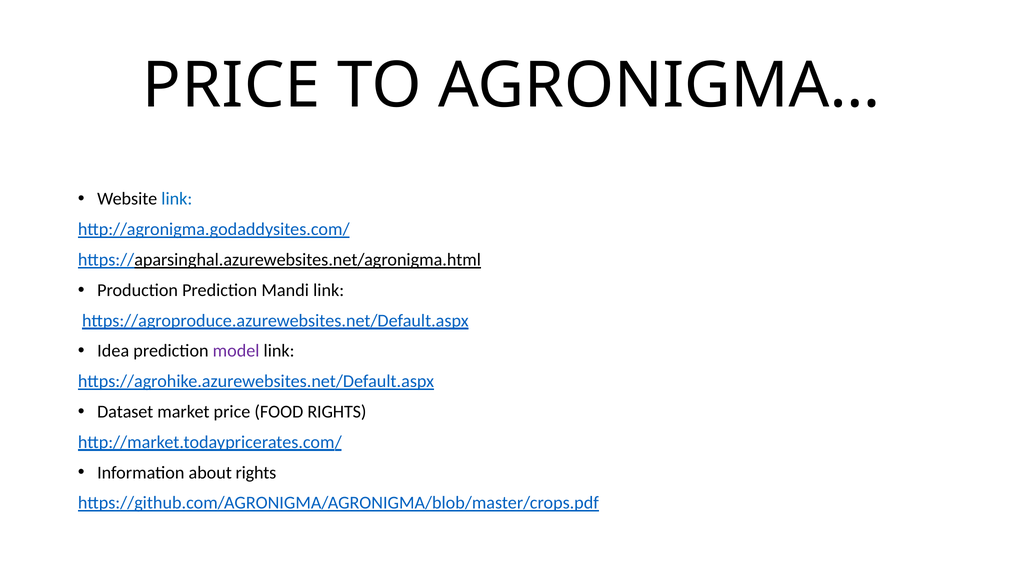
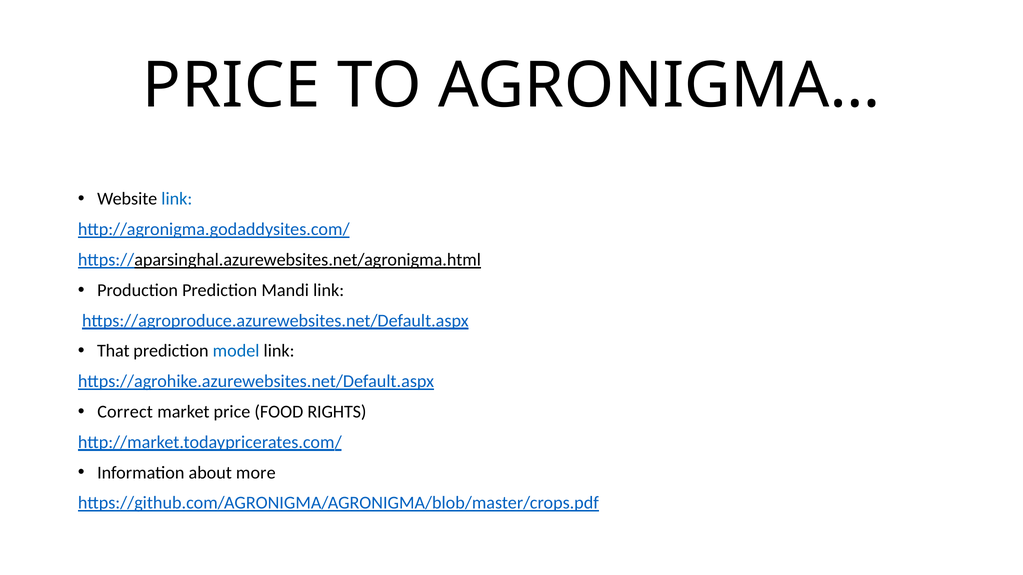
Idea: Idea -> That
model colour: purple -> blue
Dataset: Dataset -> Correct
about rights: rights -> more
